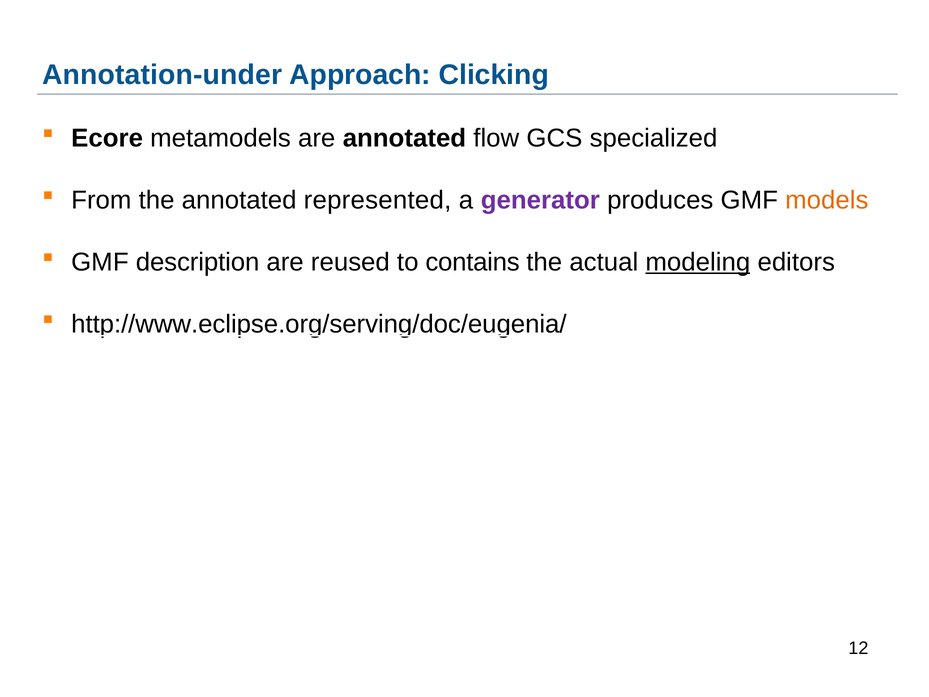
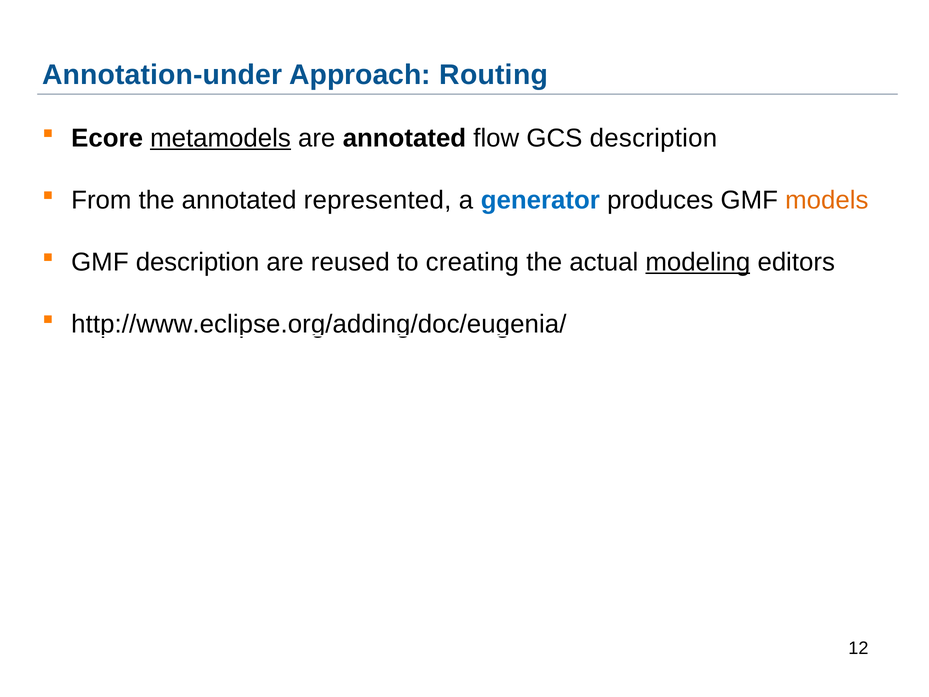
Clicking: Clicking -> Routing
metamodels underline: none -> present
GCS specialized: specialized -> description
generator colour: purple -> blue
contains: contains -> creating
http://www.eclipse.org/serving/doc/eugenia/: http://www.eclipse.org/serving/doc/eugenia/ -> http://www.eclipse.org/adding/doc/eugenia/
